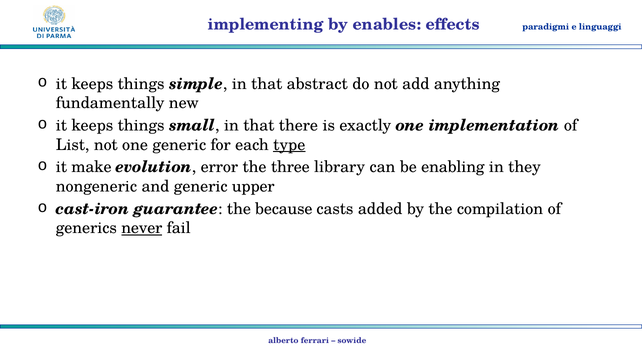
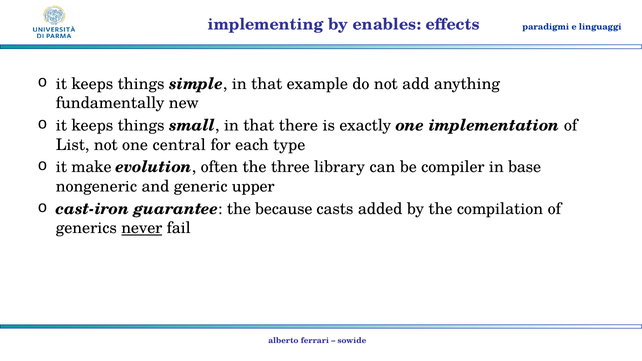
abstract: abstract -> example
one generic: generic -> central
type underline: present -> none
error: error -> often
enabling: enabling -> compiler
they: they -> base
